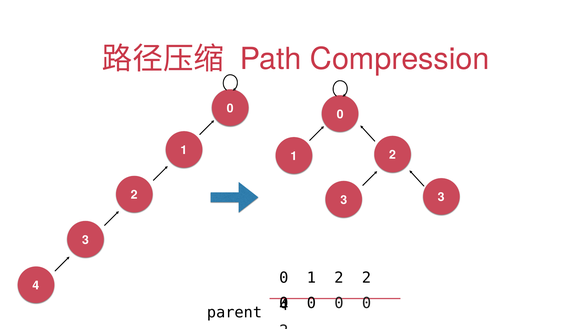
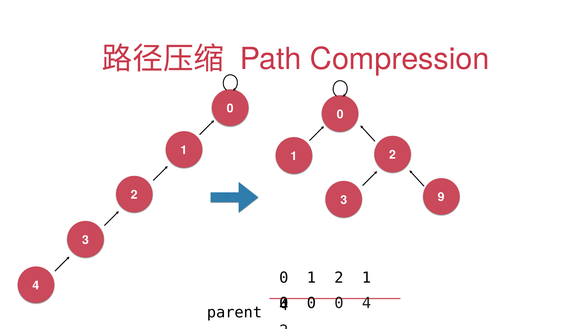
3 3: 3 -> 9
2 at (366, 278): 2 -> 1
0 at (367, 304): 0 -> 4
